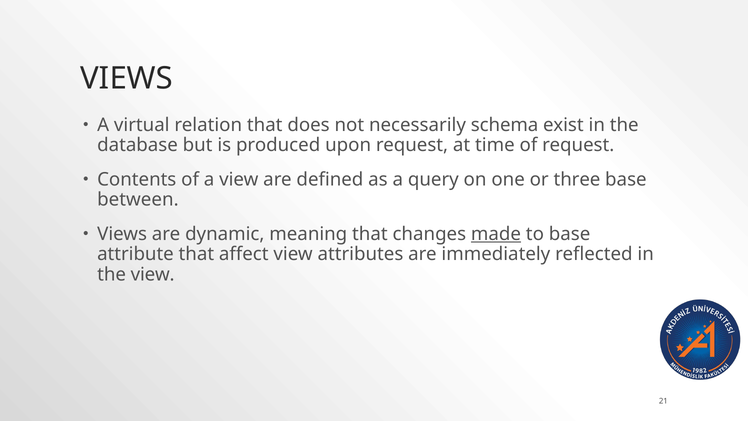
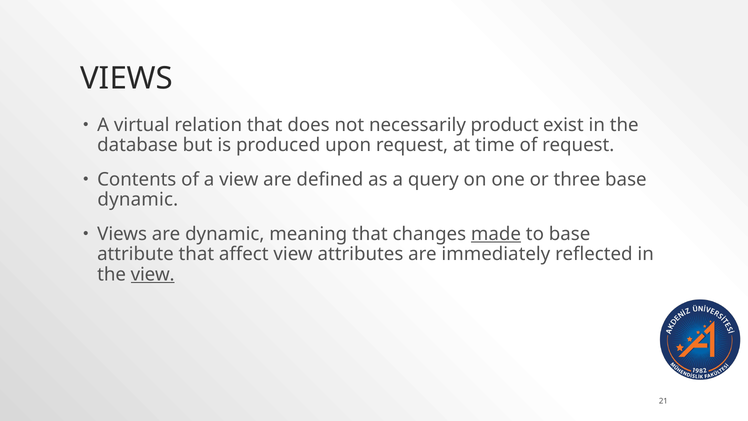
schema: schema -> product
between at (138, 200): between -> dynamic
view at (153, 274) underline: none -> present
